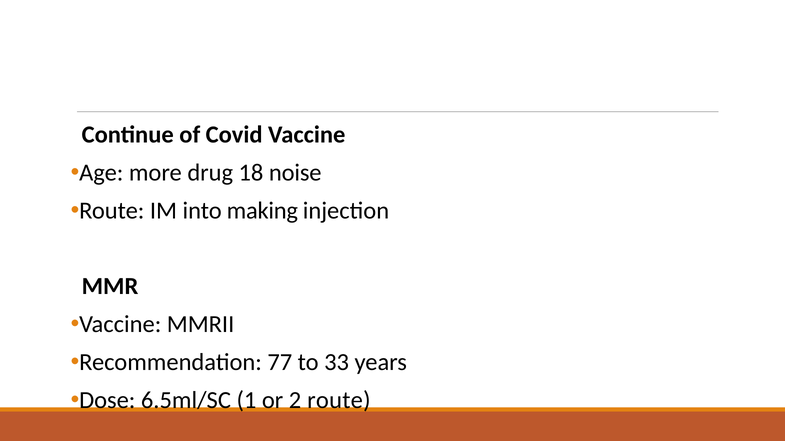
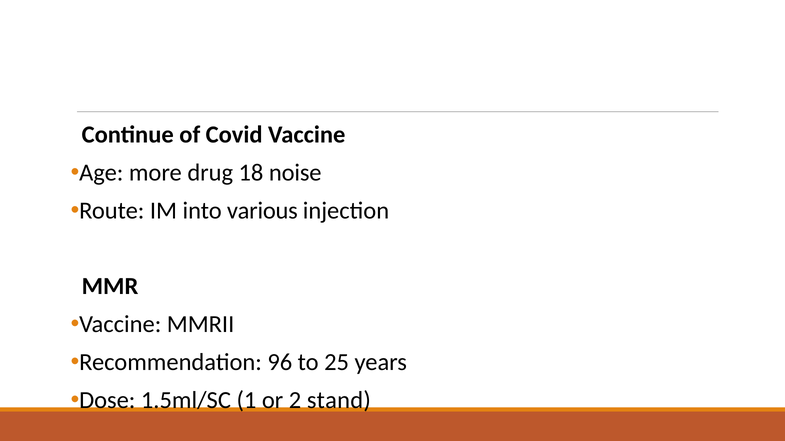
making: making -> various
77: 77 -> 96
33: 33 -> 25
6.5ml/SC: 6.5ml/SC -> 1.5ml/SC
2 route: route -> stand
